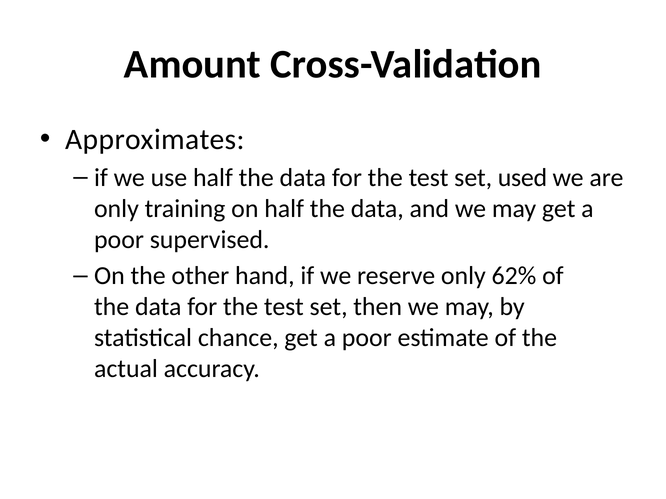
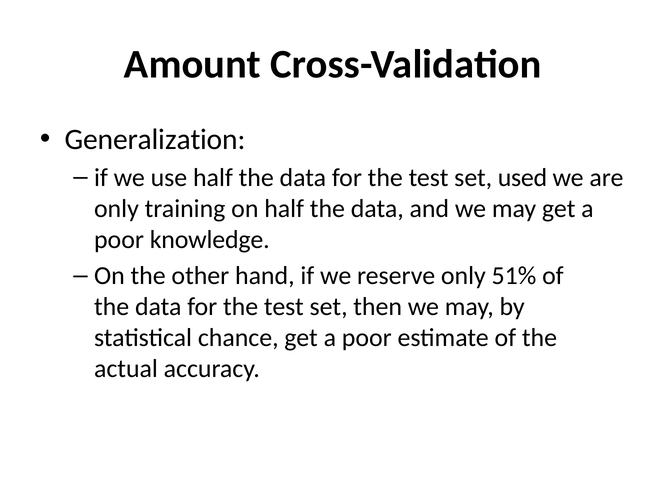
Approximates: Approximates -> Generalization
supervised: supervised -> knowledge
62%: 62% -> 51%
